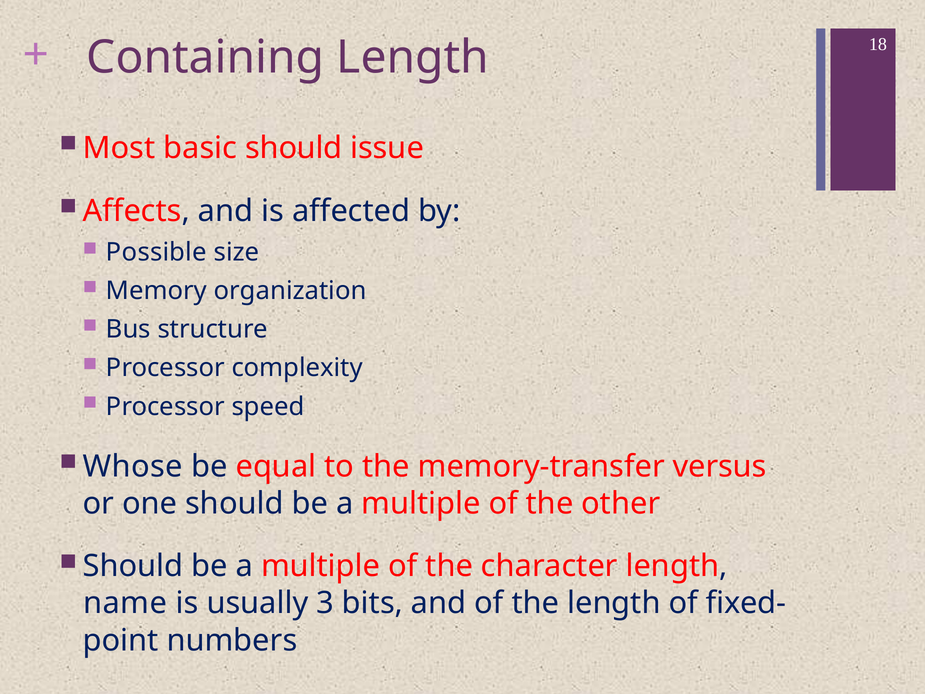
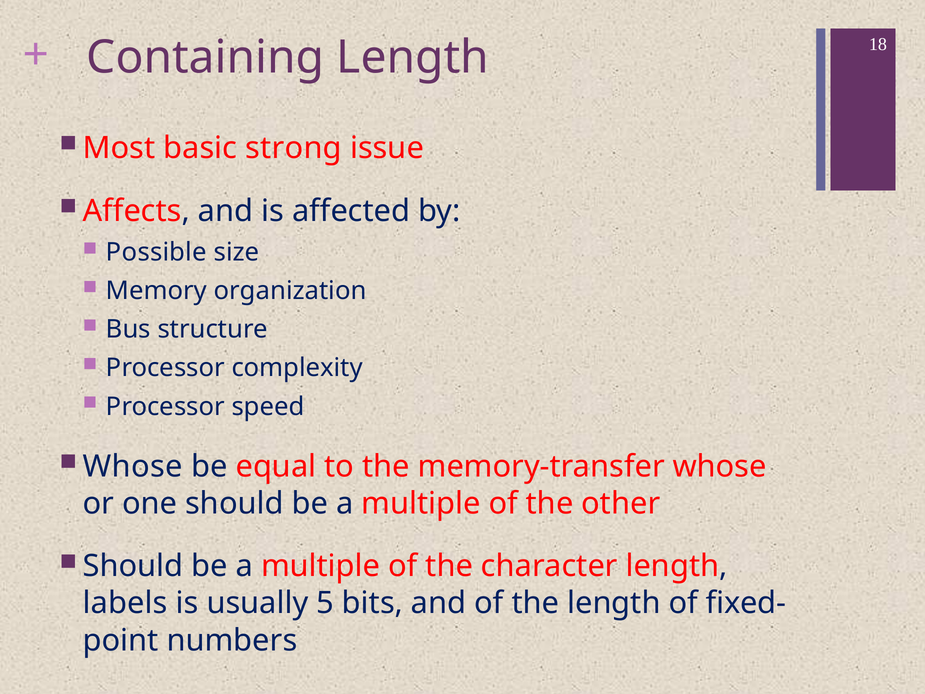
basic should: should -> strong
memory-transfer versus: versus -> whose
name: name -> labels
3: 3 -> 5
